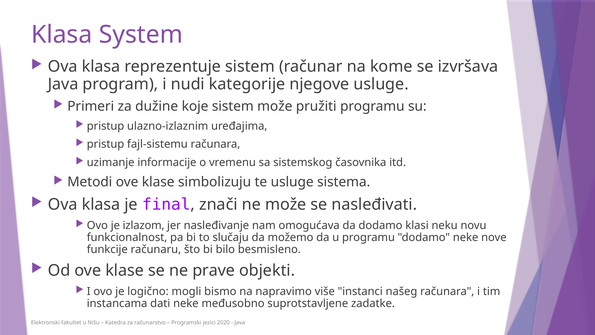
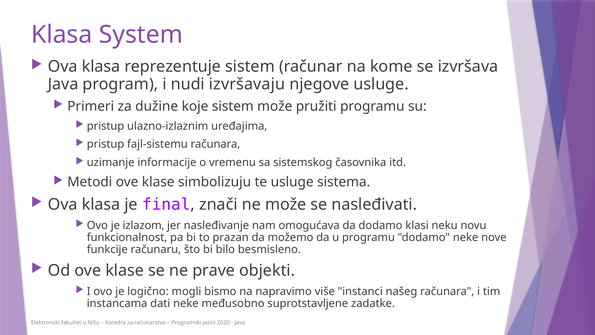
kategorije: kategorije -> izvršavaju
slučaju: slučaju -> prazan
